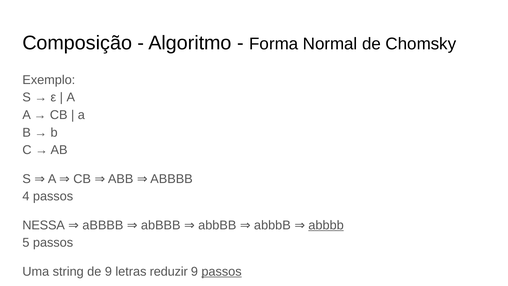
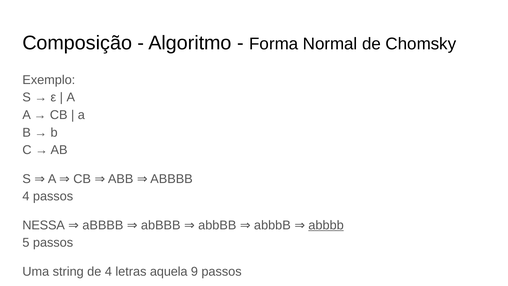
de 9: 9 -> 4
reduzir: reduzir -> aquela
passos at (222, 271) underline: present -> none
